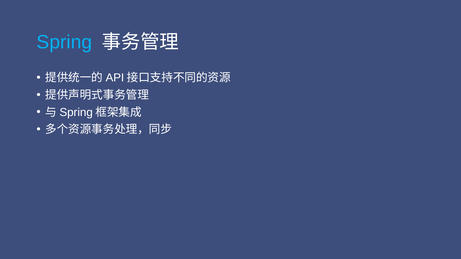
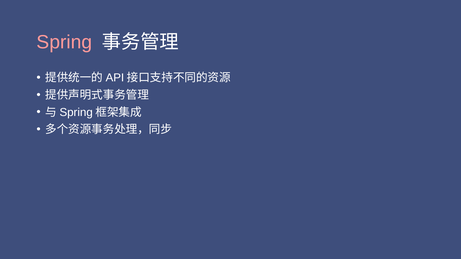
Spring colour: light blue -> pink
